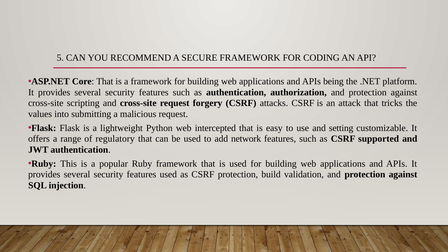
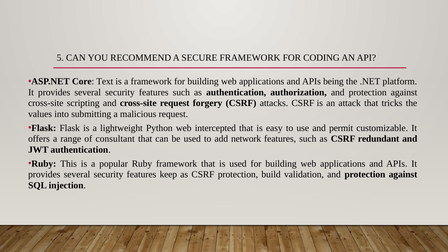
Core That: That -> Text
setting: setting -> permit
regulatory: regulatory -> consultant
supported: supported -> redundant
features used: used -> keep
